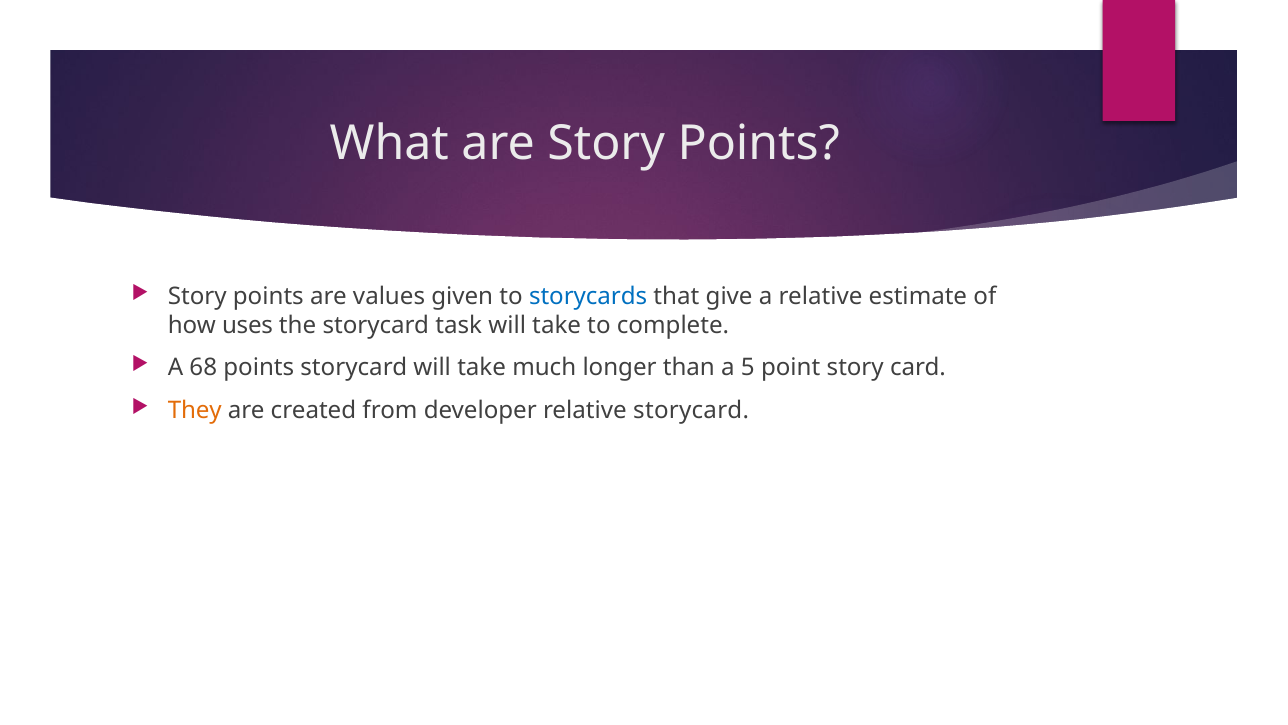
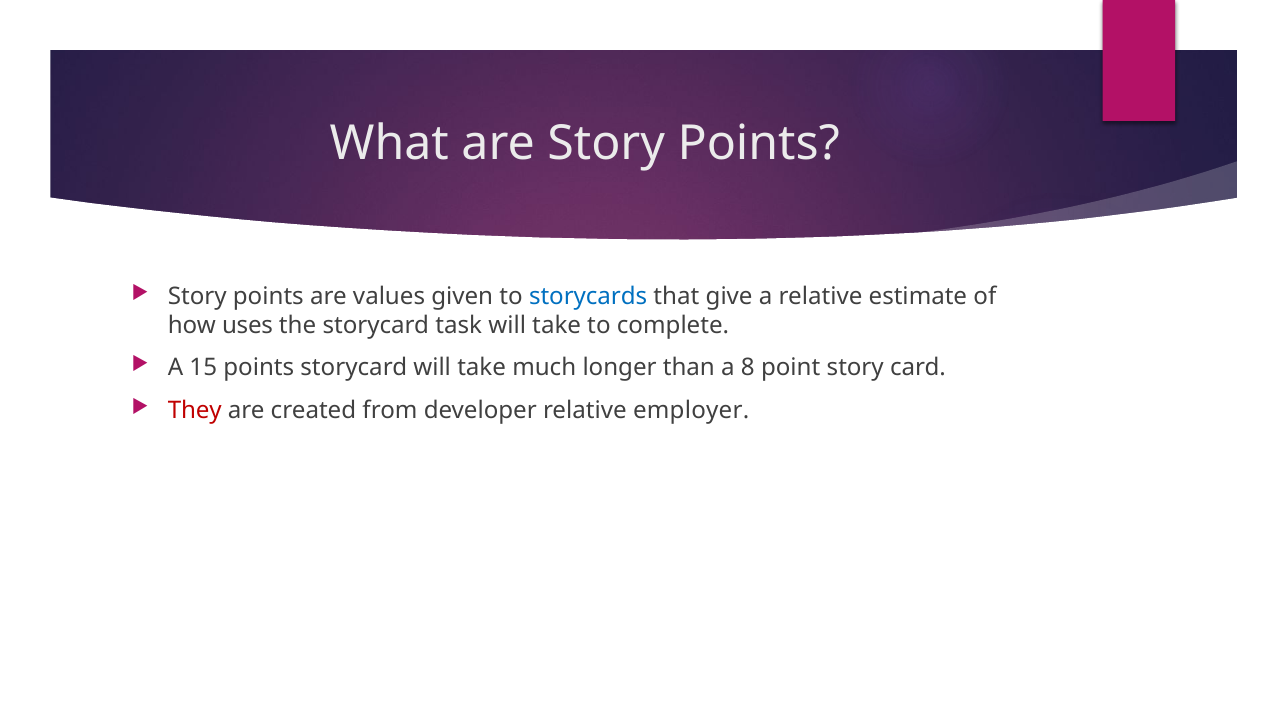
68: 68 -> 15
5: 5 -> 8
They colour: orange -> red
relative storycard: storycard -> employer
